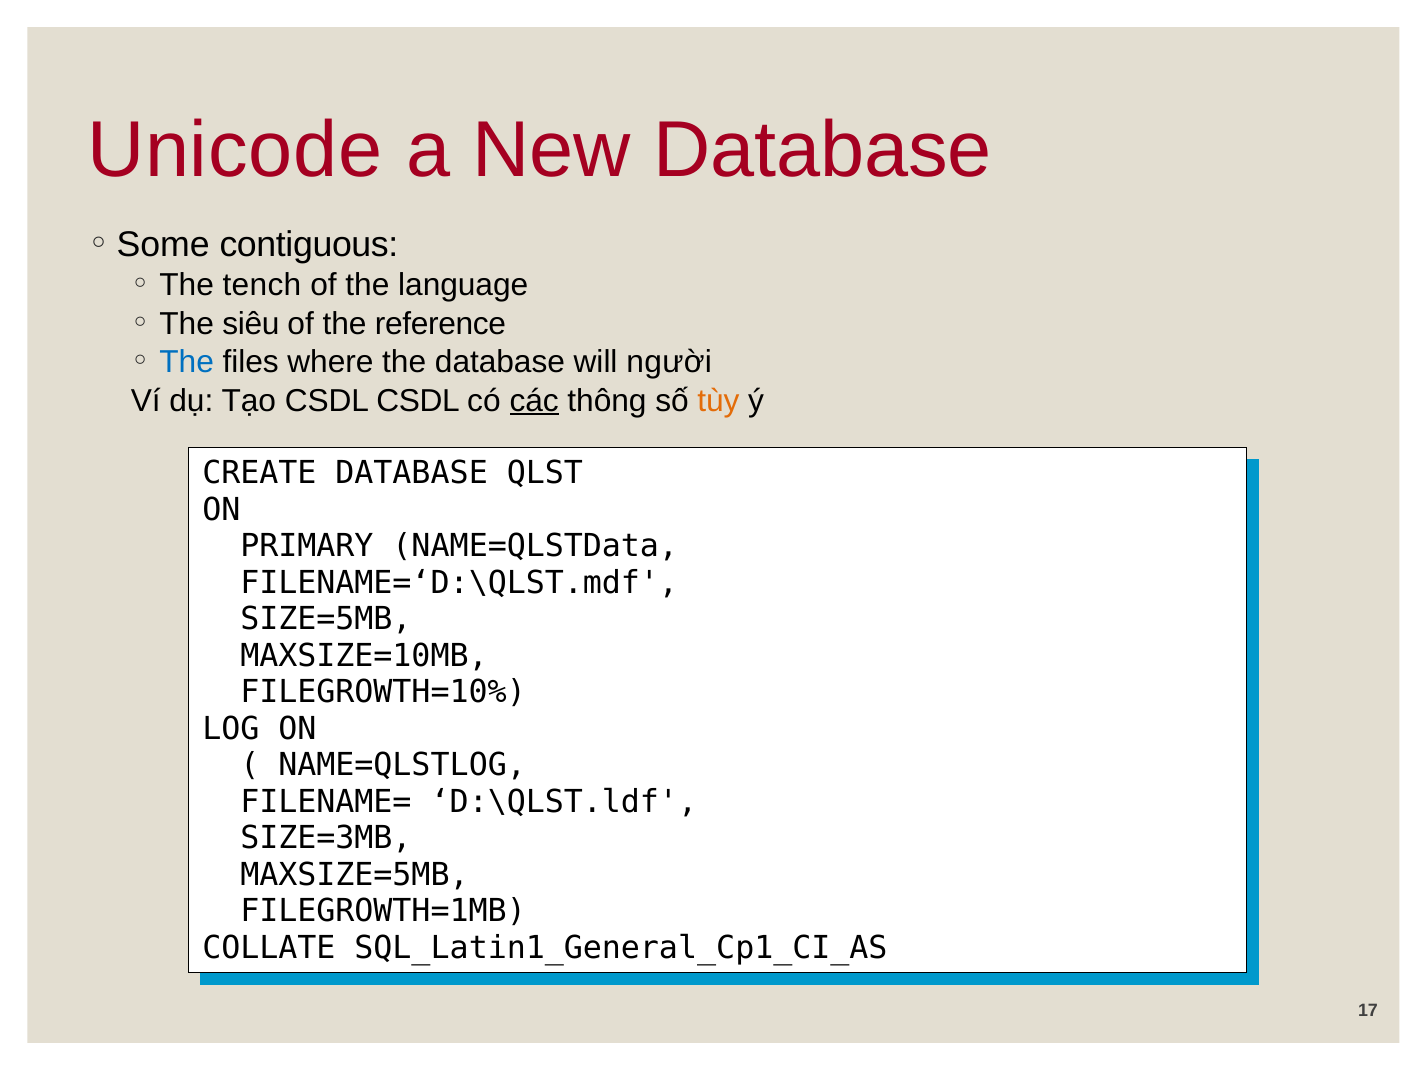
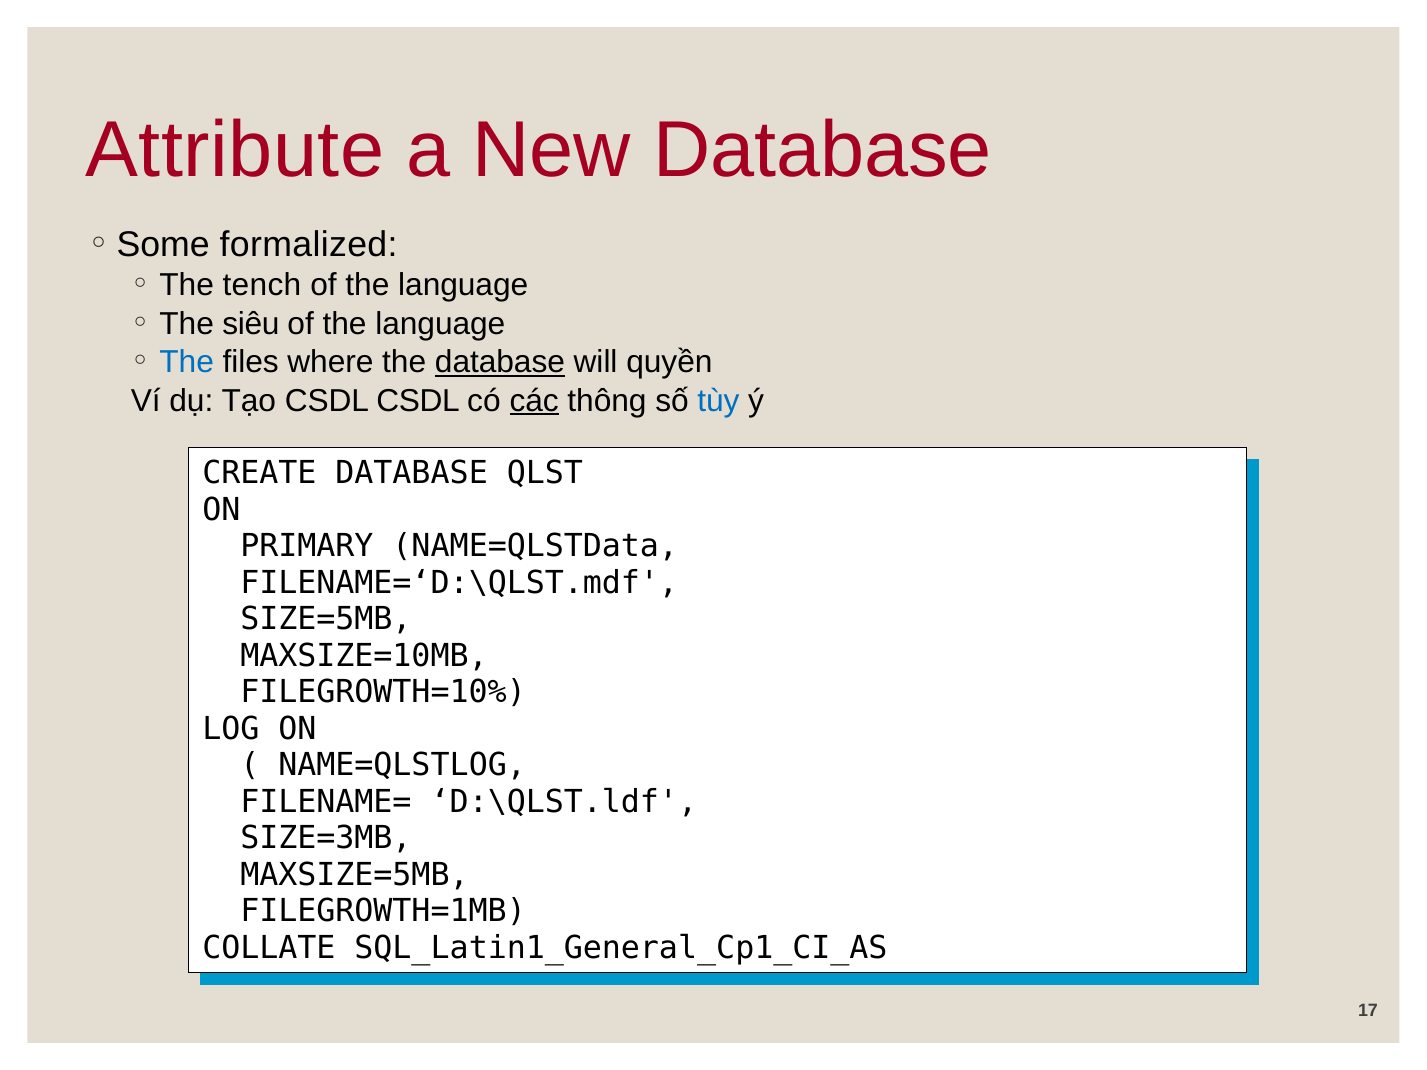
Unicode: Unicode -> Attribute
contiguous: contiguous -> formalized
reference at (440, 324): reference -> language
database at (500, 362) underline: none -> present
người: người -> quyền
tùy colour: orange -> blue
